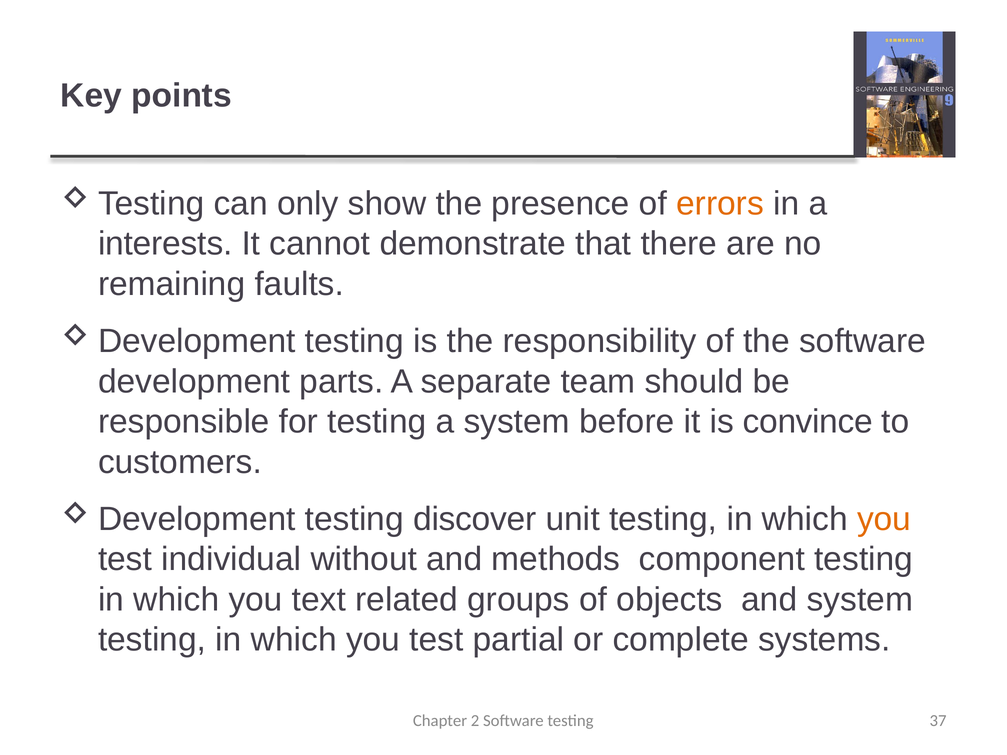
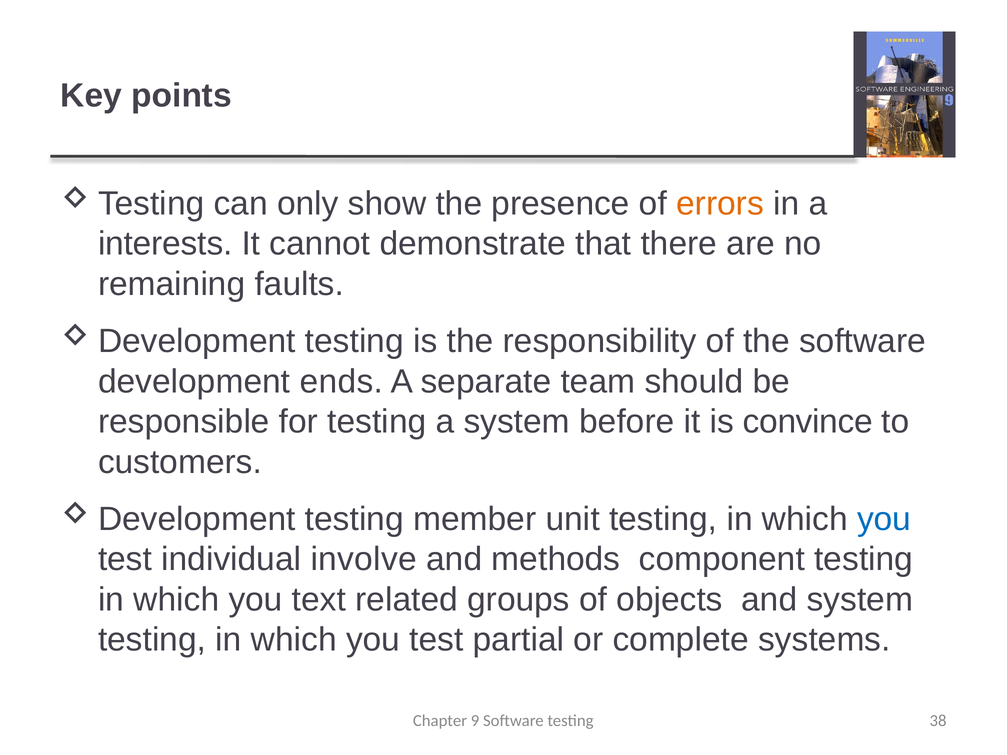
parts: parts -> ends
discover: discover -> member
you at (884, 519) colour: orange -> blue
without: without -> involve
2: 2 -> 9
37: 37 -> 38
